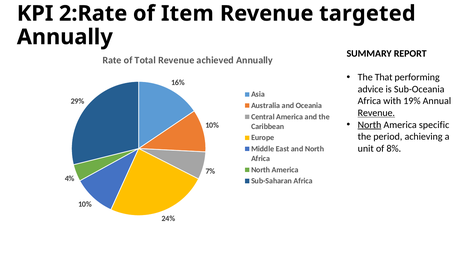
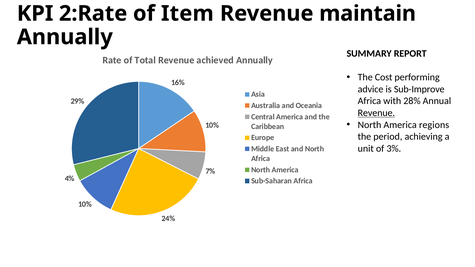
targeted: targeted -> maintain
That: That -> Cost
Sub-Oceania: Sub-Oceania -> Sub-Improve
19%: 19% -> 28%
North at (370, 125) underline: present -> none
specific: specific -> regions
8%: 8% -> 3%
